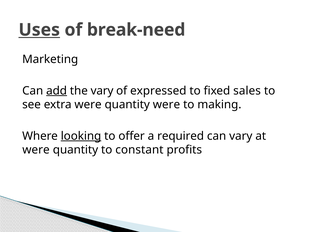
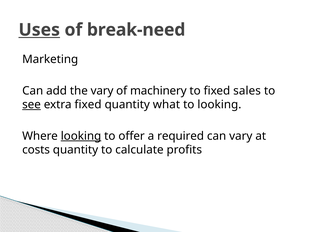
add underline: present -> none
expressed: expressed -> machinery
see underline: none -> present
extra were: were -> fixed
quantity were: were -> what
to making: making -> looking
were at (36, 150): were -> costs
constant: constant -> calculate
